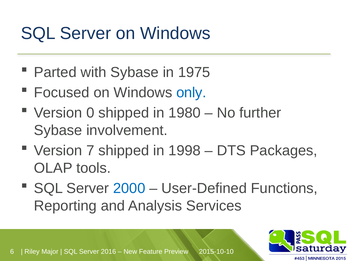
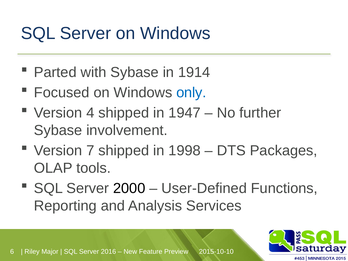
1975: 1975 -> 1914
0: 0 -> 4
1980: 1980 -> 1947
2000 colour: blue -> black
